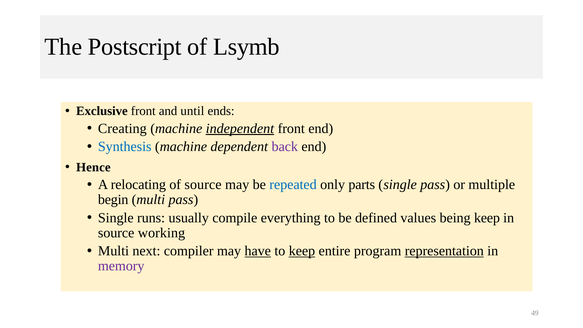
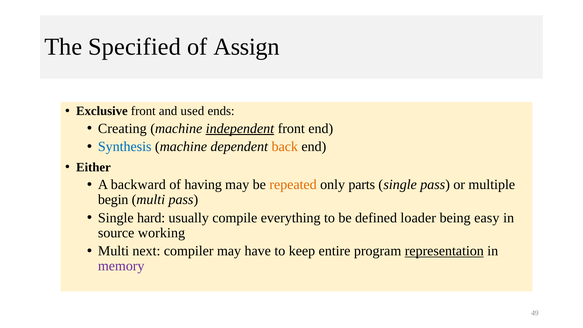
Postscript: Postscript -> Specified
Lsymb: Lsymb -> Assign
until: until -> used
back colour: purple -> orange
Hence: Hence -> Either
relocating: relocating -> backward
of source: source -> having
repeated colour: blue -> orange
runs: runs -> hard
values: values -> loader
being keep: keep -> easy
have underline: present -> none
keep at (302, 251) underline: present -> none
